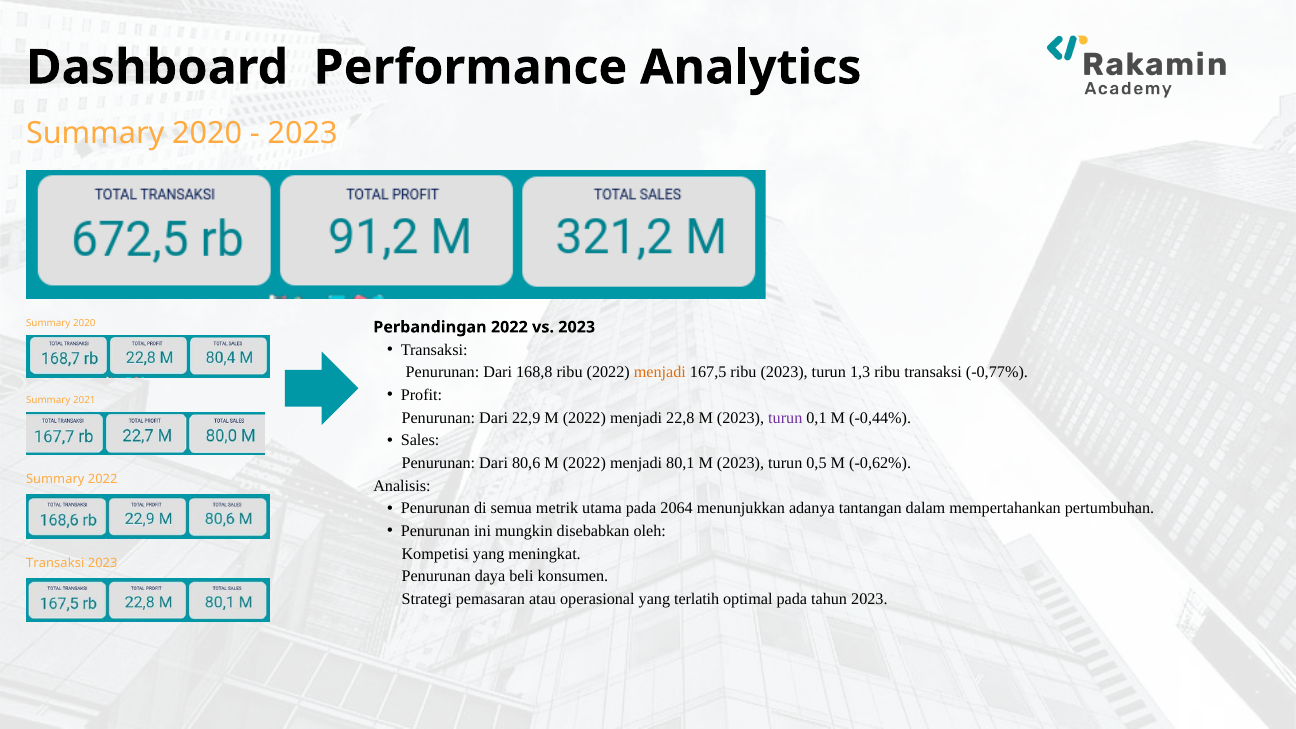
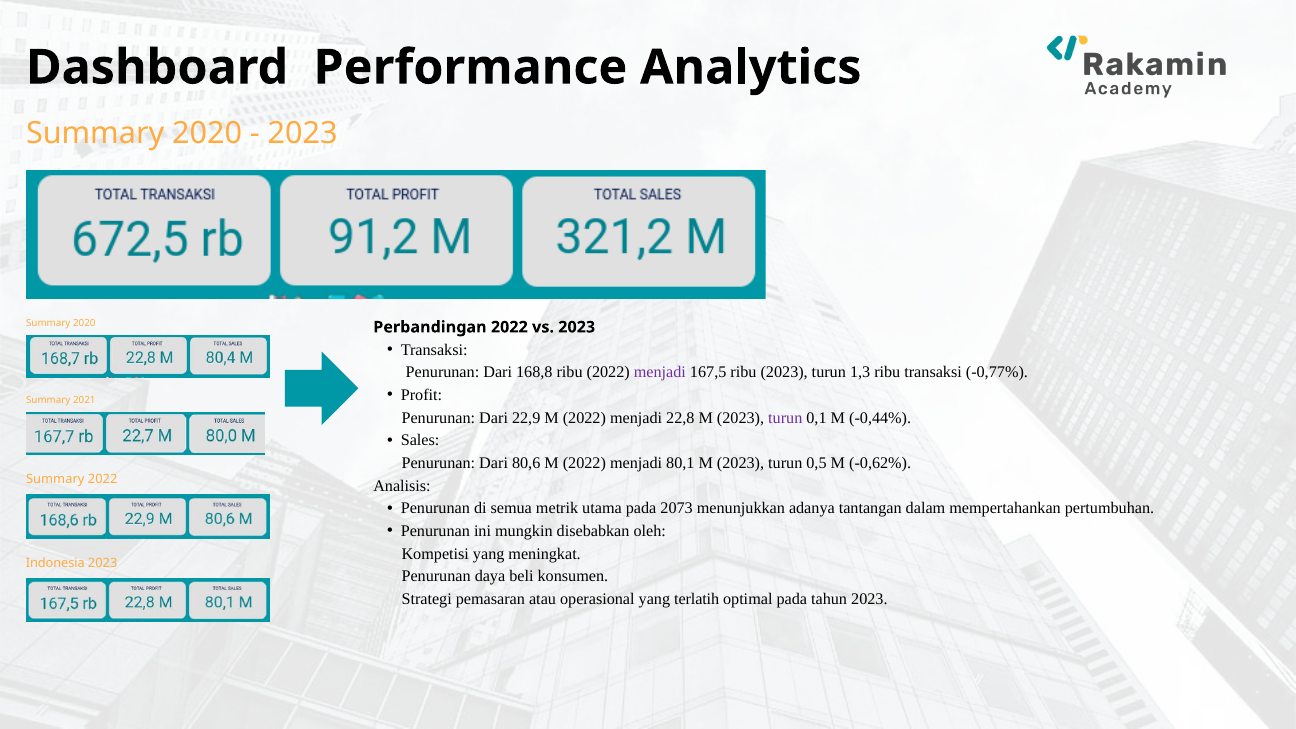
menjadi at (660, 372) colour: orange -> purple
2064: 2064 -> 2073
Transaksi at (55, 563): Transaksi -> Indonesia
